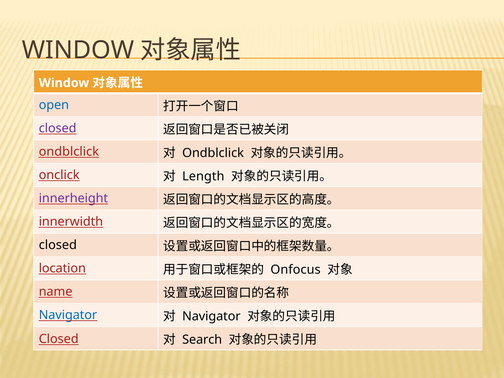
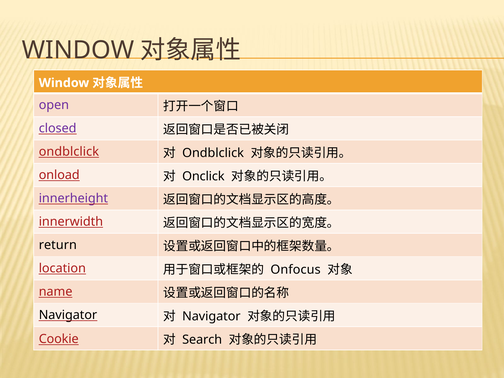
open colour: blue -> purple
onclick: onclick -> onload
Length: Length -> Onclick
closed at (58, 245): closed -> return
Navigator at (68, 315) colour: blue -> black
Closed at (59, 339): Closed -> Cookie
